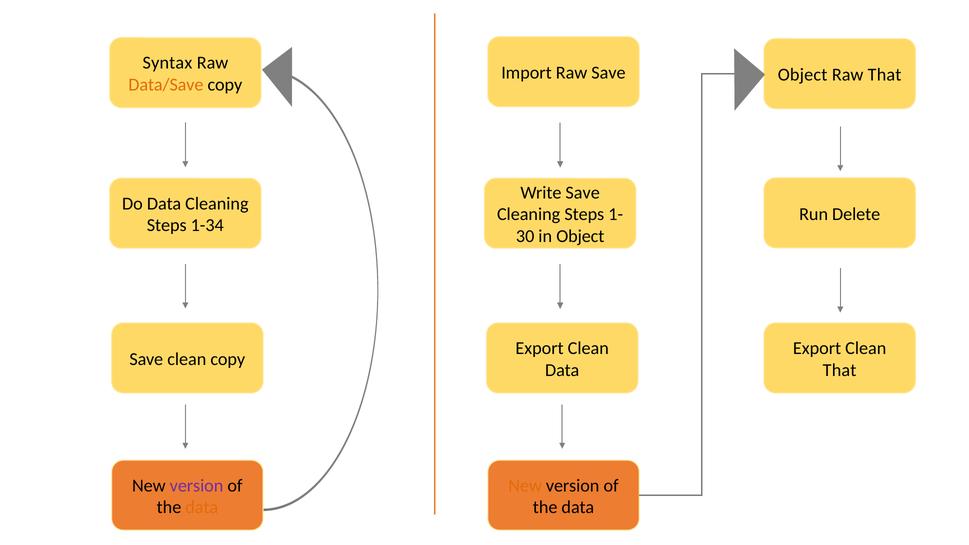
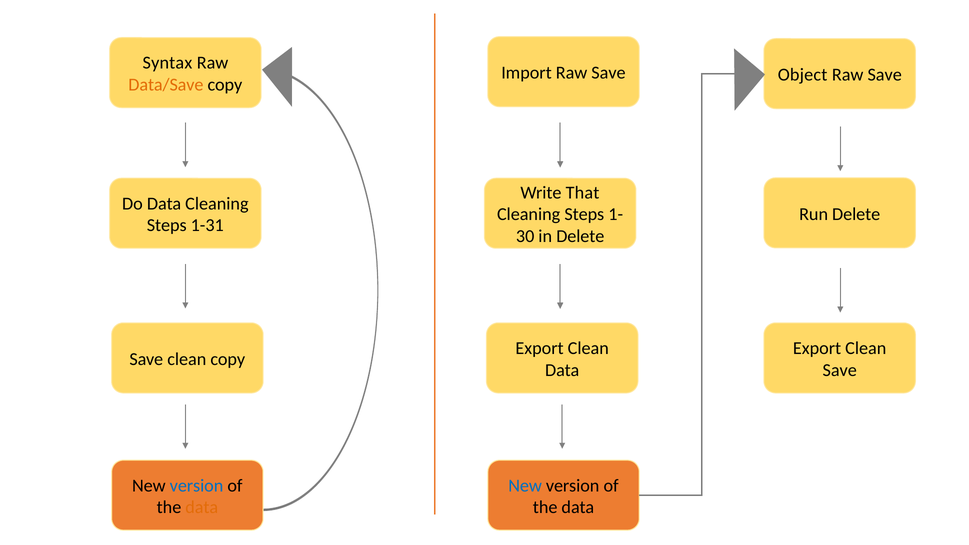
That at (885, 75): That -> Save
Write Save: Save -> That
1-34: 1-34 -> 1-31
in Object: Object -> Delete
That at (840, 370): That -> Save
version at (197, 486) colour: purple -> blue
New at (525, 486) colour: orange -> blue
